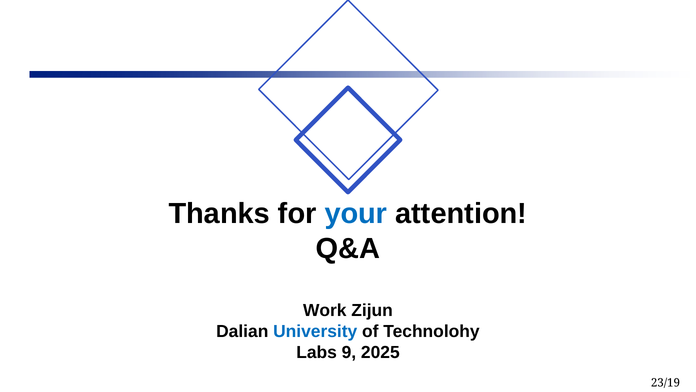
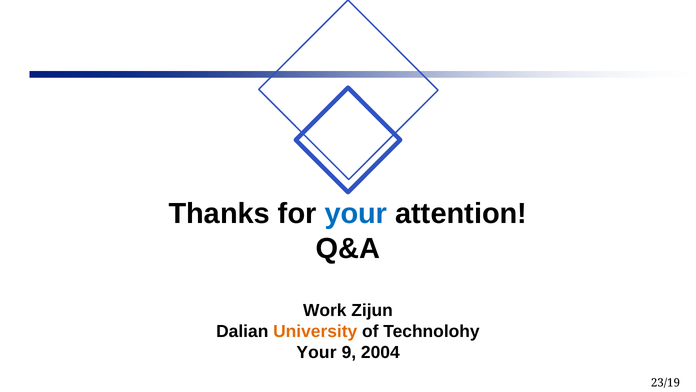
University colour: blue -> orange
Labs at (317, 352): Labs -> Your
2025: 2025 -> 2004
